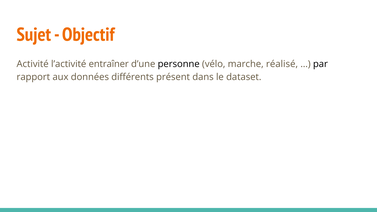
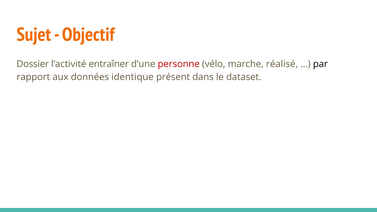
Activité: Activité -> Dossier
personne colour: black -> red
différents: différents -> identique
